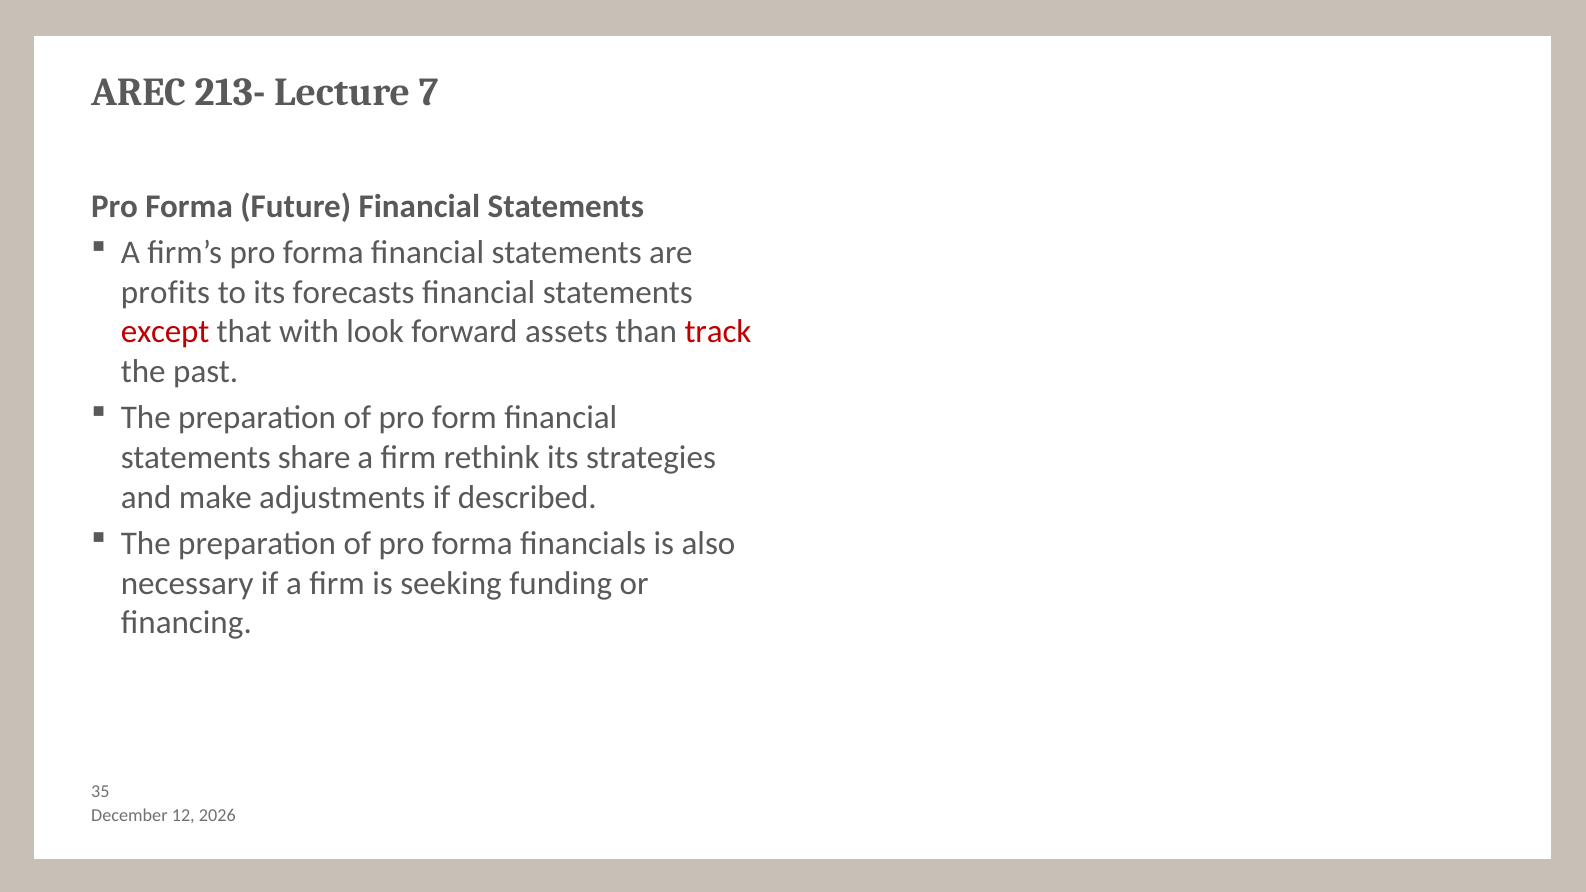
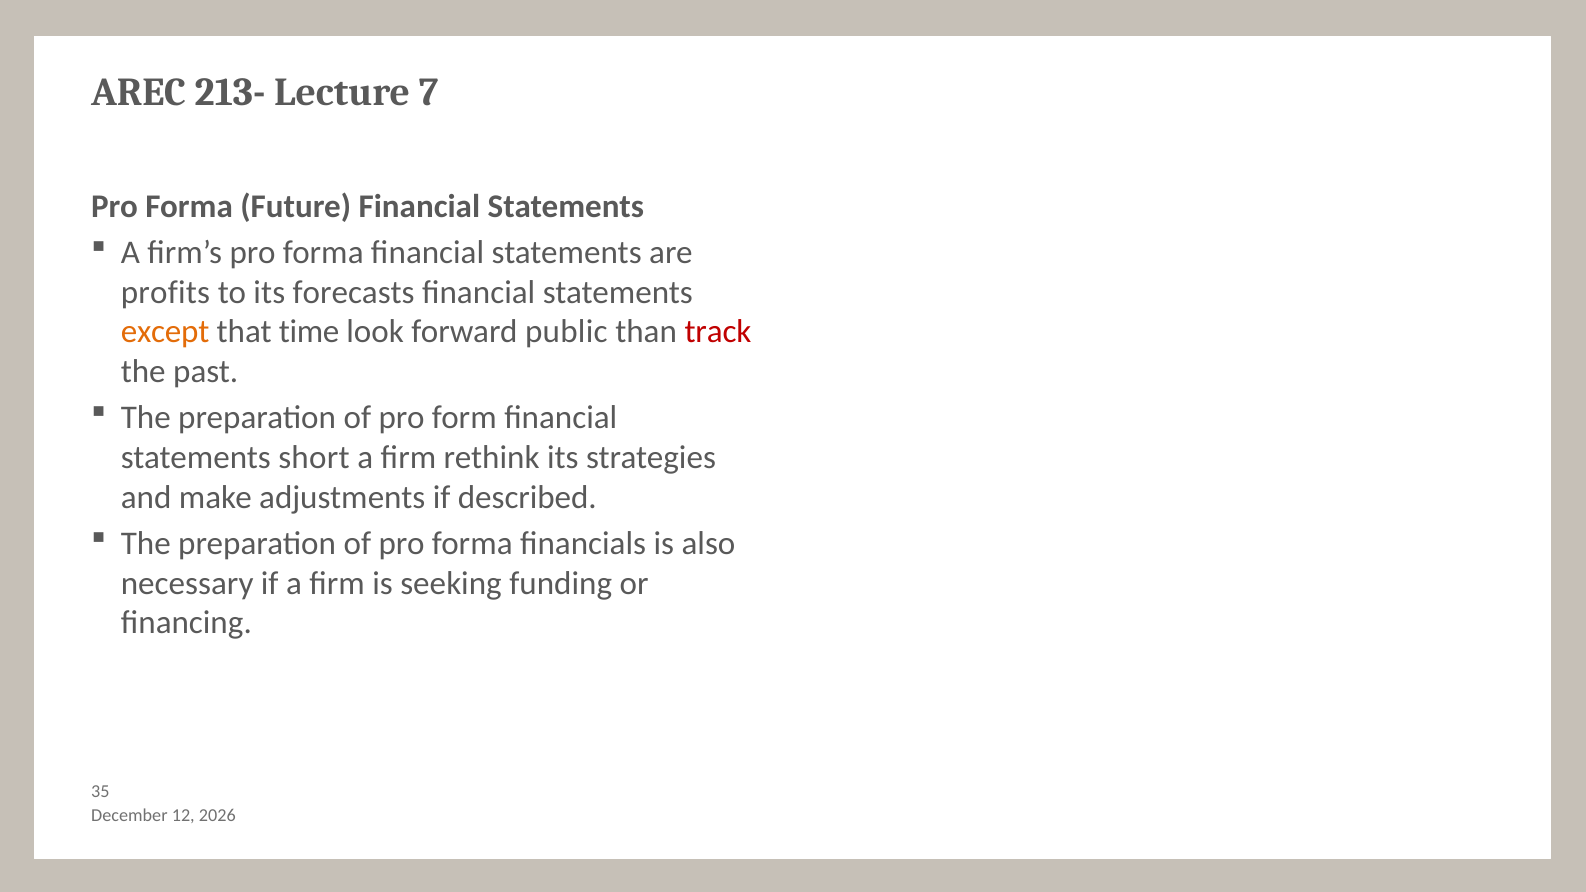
except colour: red -> orange
with: with -> time
assets: assets -> public
share: share -> short
